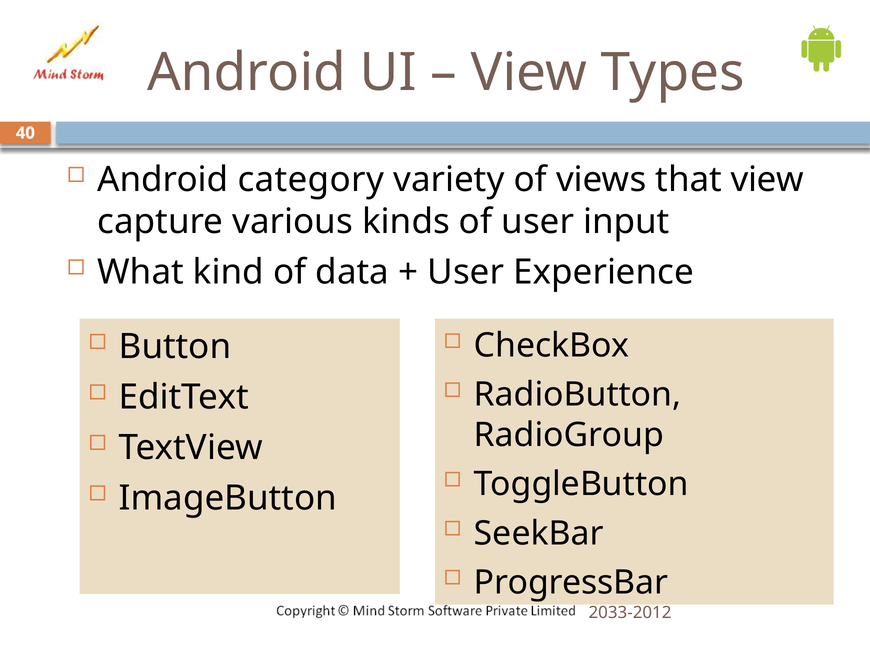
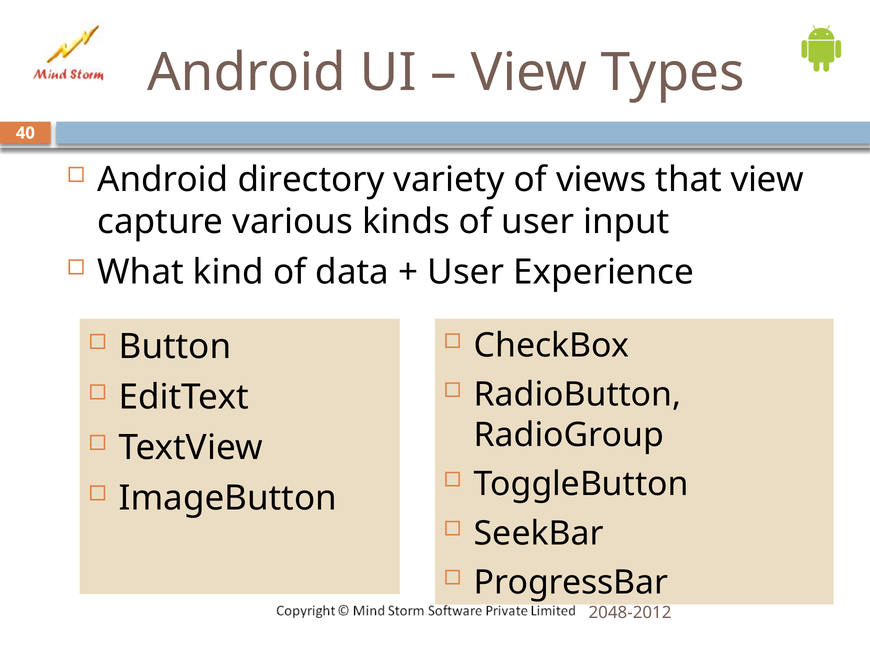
category: category -> directory
2033-2012: 2033-2012 -> 2048-2012
